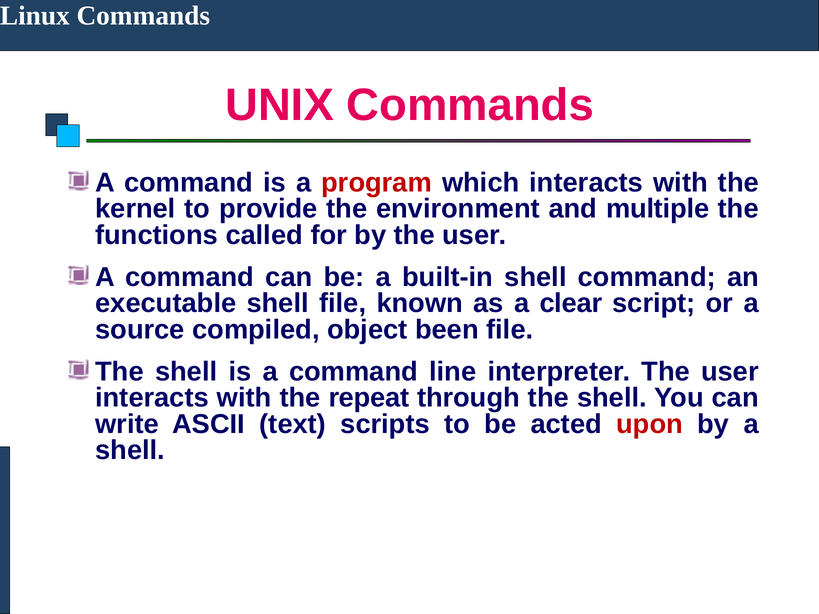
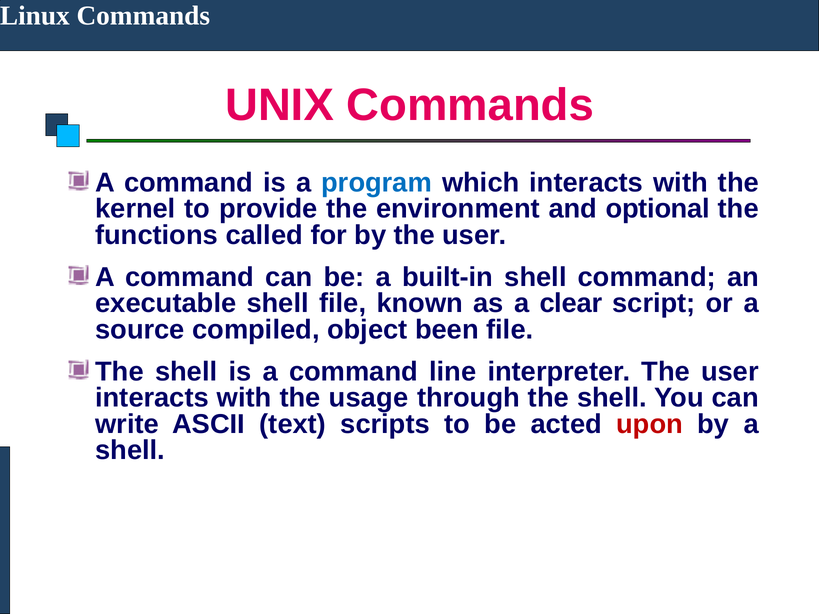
program colour: red -> blue
multiple: multiple -> optional
repeat: repeat -> usage
